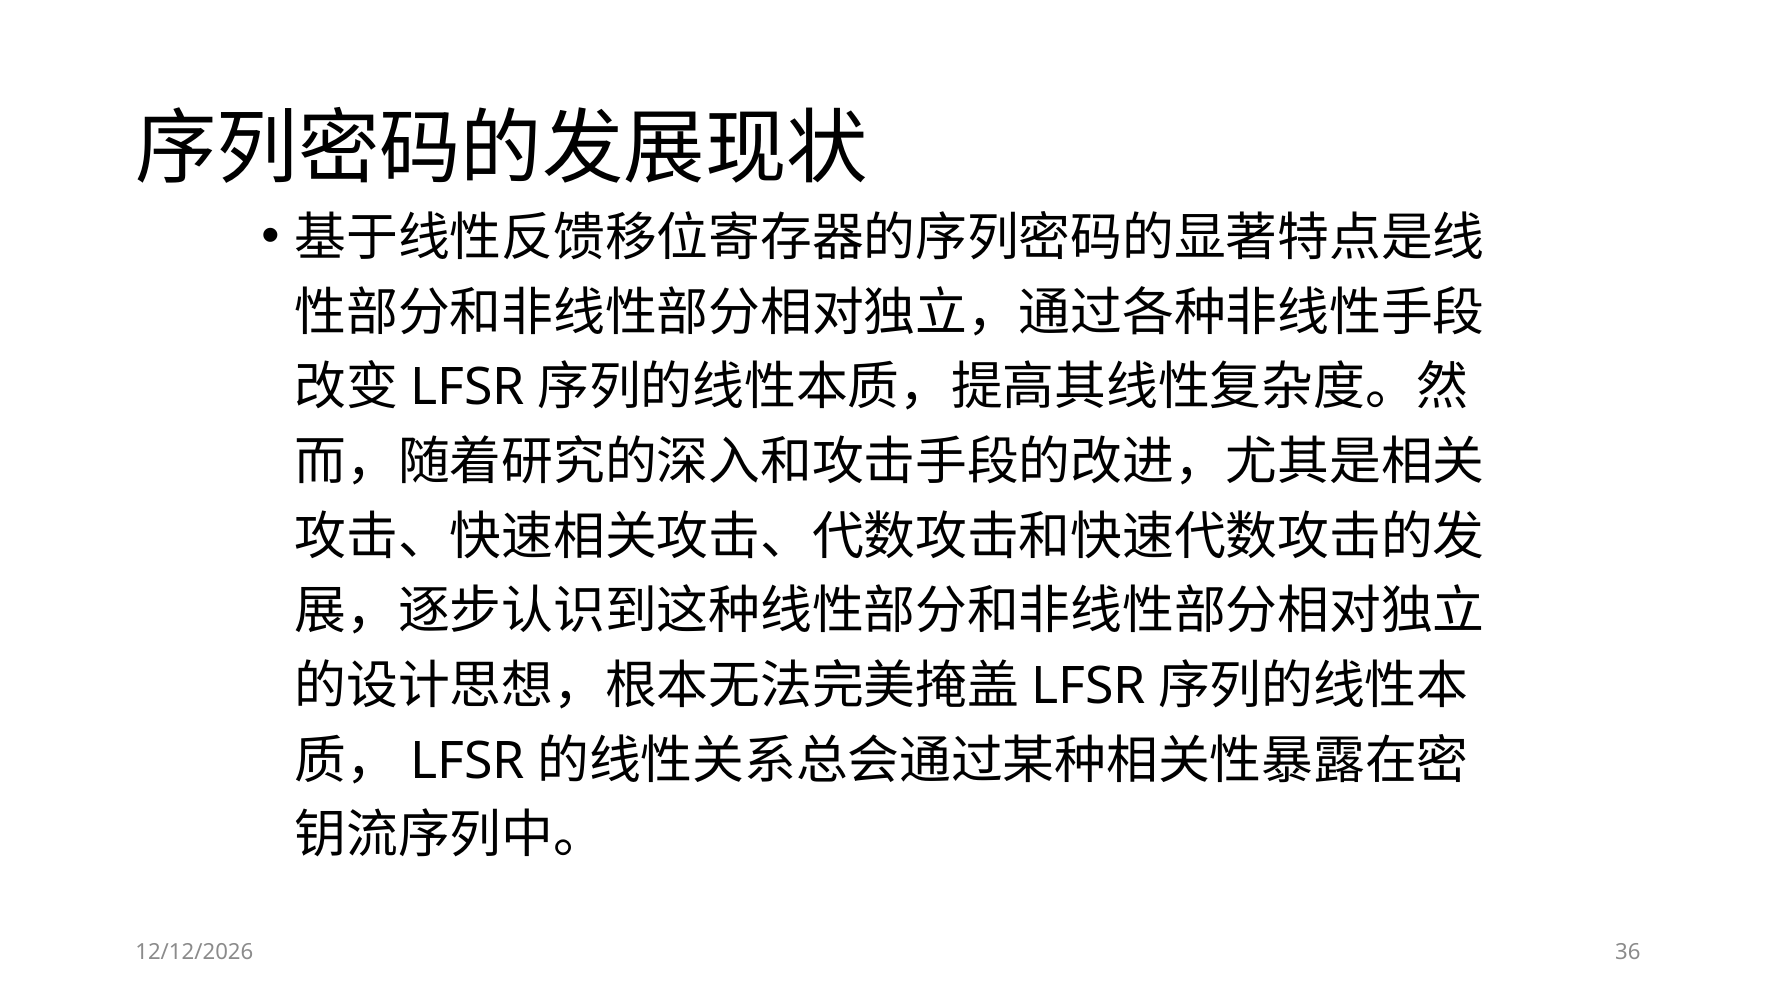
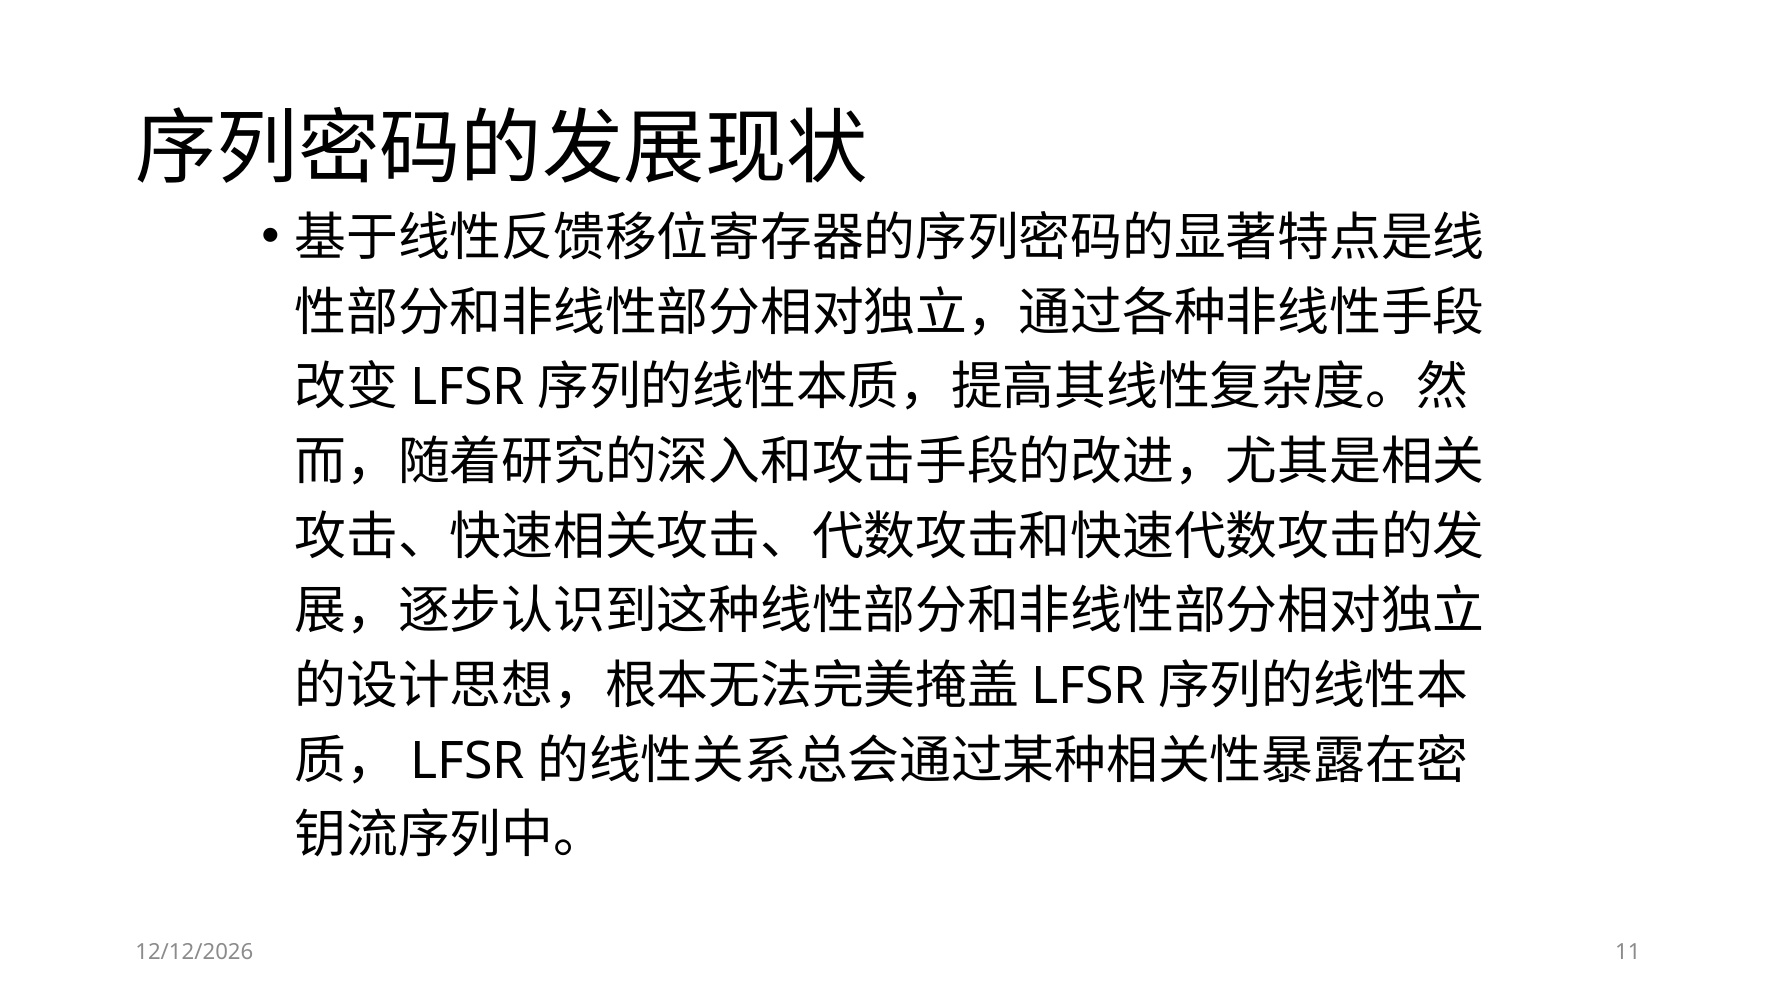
36: 36 -> 11
